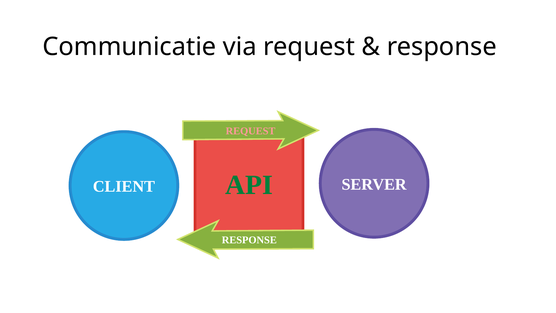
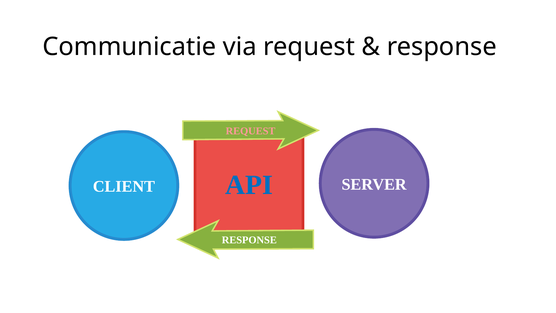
API colour: green -> blue
